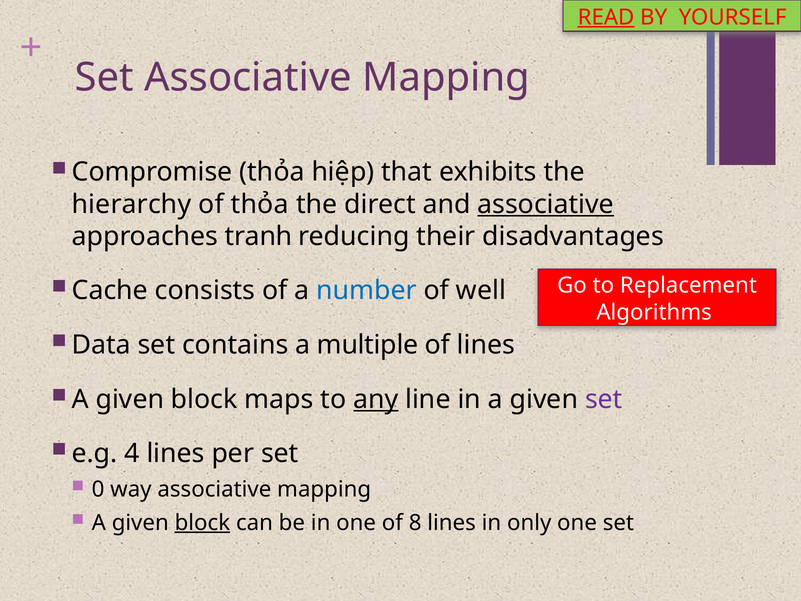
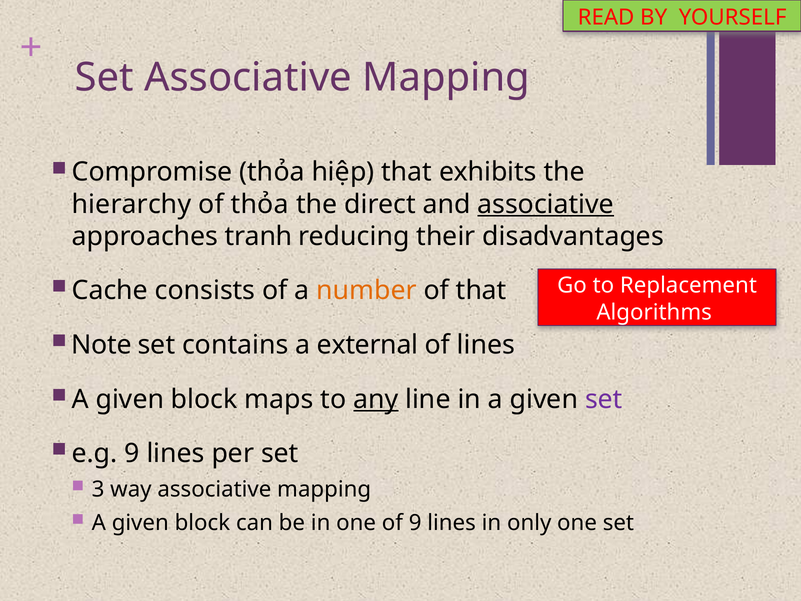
READ underline: present -> none
number colour: blue -> orange
of well: well -> that
Data: Data -> Note
multiple: multiple -> external
e.g 4: 4 -> 9
0: 0 -> 3
block at (202, 523) underline: present -> none
of 8: 8 -> 9
